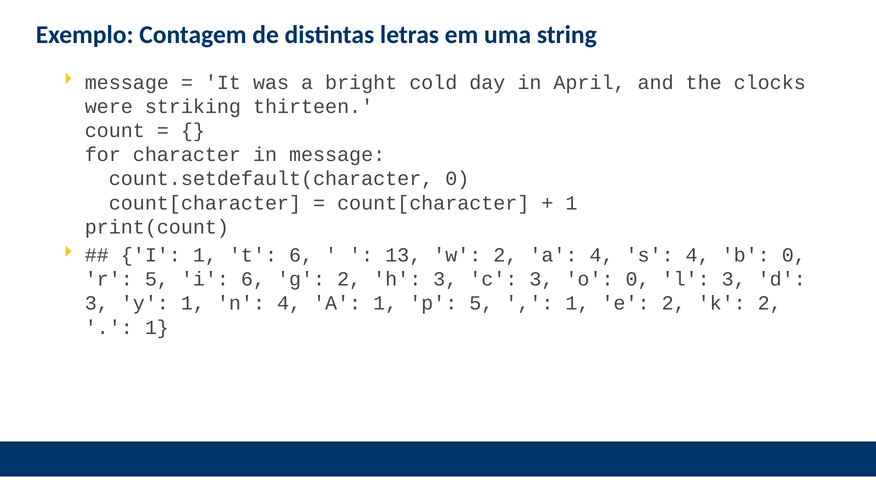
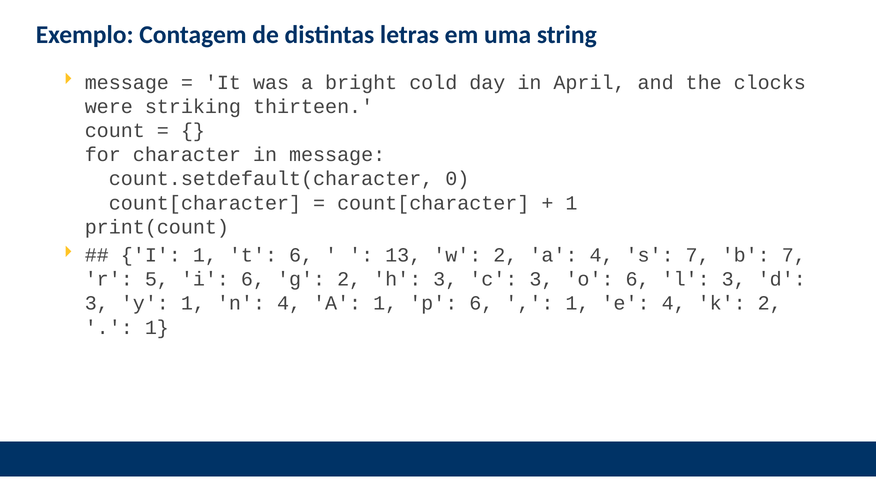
s 4: 4 -> 7
b 0: 0 -> 7
o 0: 0 -> 6
p 5: 5 -> 6
e 2: 2 -> 4
